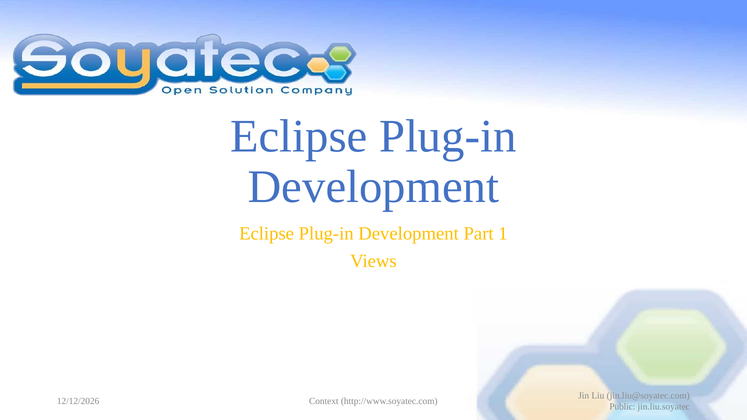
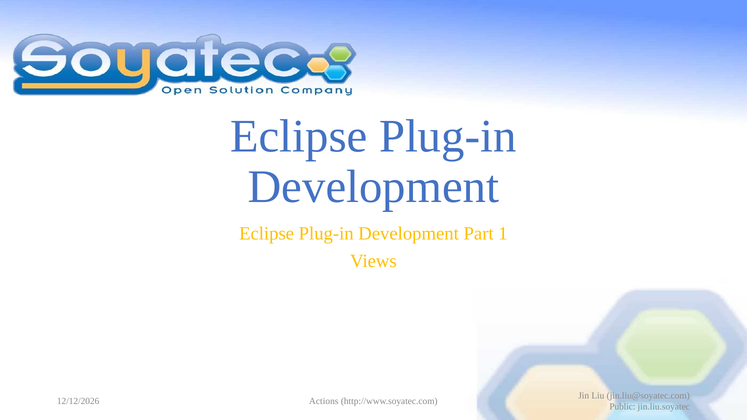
Context: Context -> Actions
